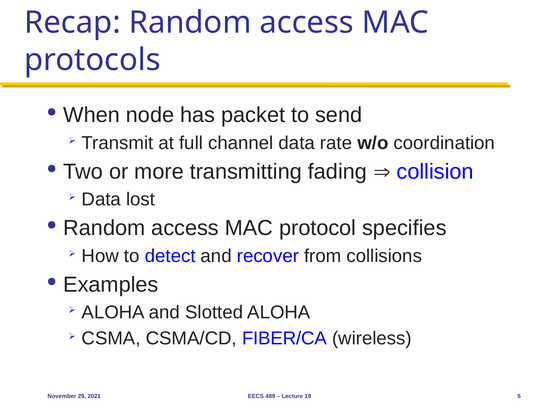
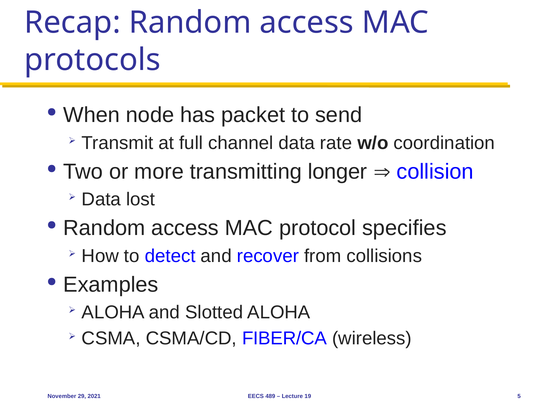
fading: fading -> longer
